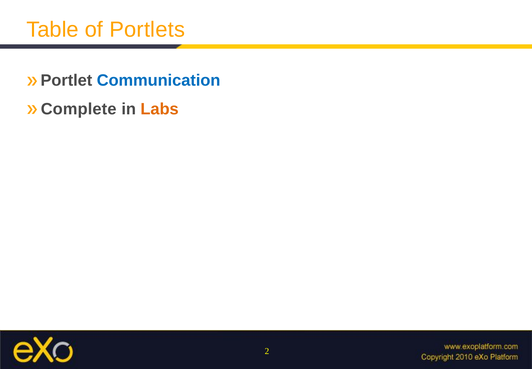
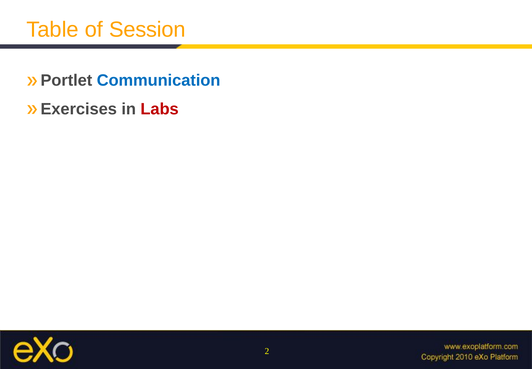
Portlets: Portlets -> Session
Complete: Complete -> Exercises
Labs colour: orange -> red
